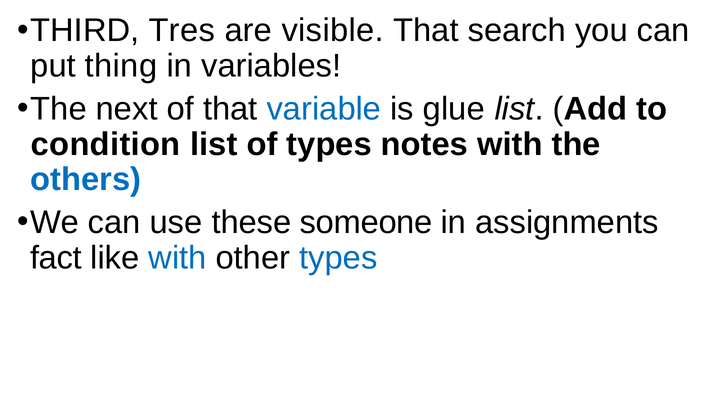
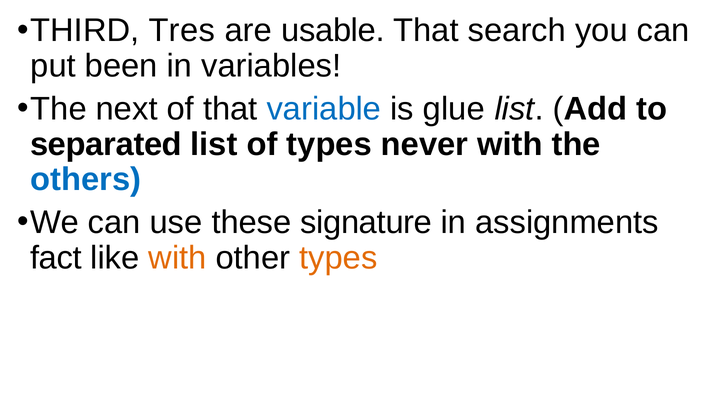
visible: visible -> usable
thing: thing -> been
condition: condition -> separated
notes: notes -> never
someone: someone -> signature
with at (178, 258) colour: blue -> orange
types at (338, 258) colour: blue -> orange
